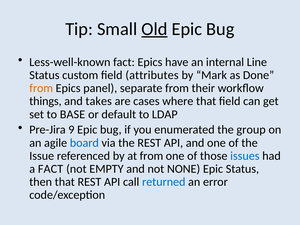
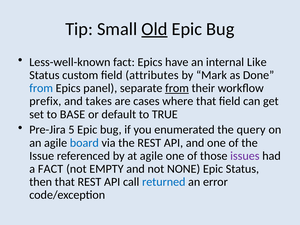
Line: Line -> Like
from at (41, 88) colour: orange -> blue
from at (177, 88) underline: none -> present
things: things -> prefix
LDAP: LDAP -> TRUE
9: 9 -> 5
group: group -> query
at from: from -> agile
issues colour: blue -> purple
